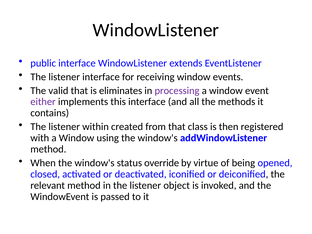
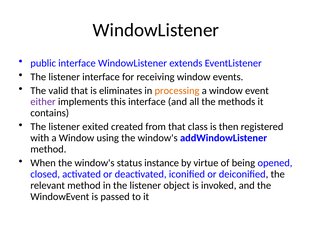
processing colour: purple -> orange
within: within -> exited
override: override -> instance
